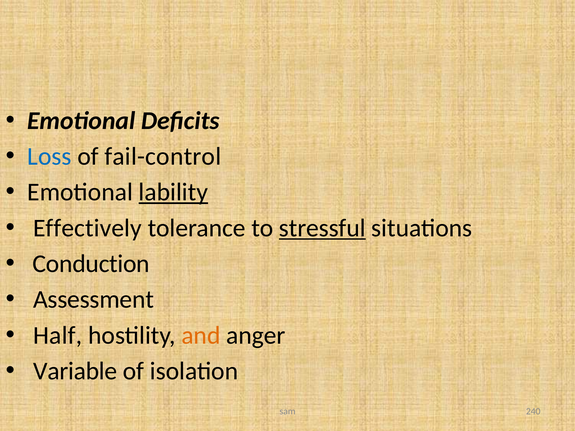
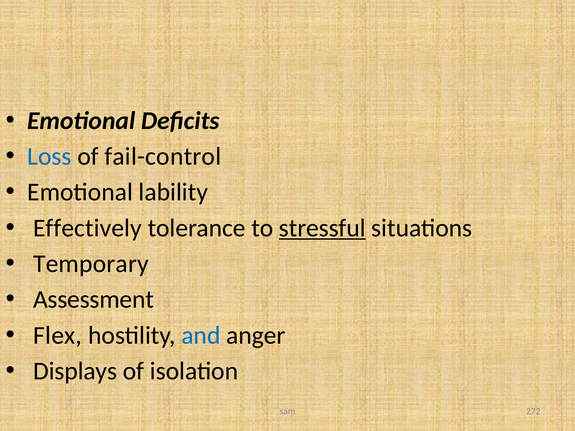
lability underline: present -> none
Conduction: Conduction -> Temporary
Half: Half -> Flex
and colour: orange -> blue
Variable: Variable -> Displays
240: 240 -> 272
